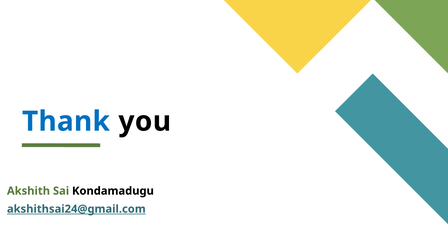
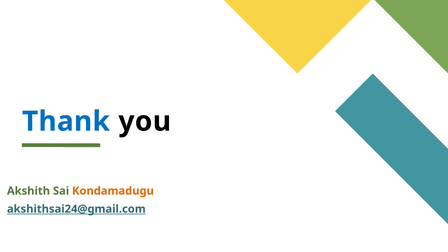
Kondamadugu colour: black -> orange
